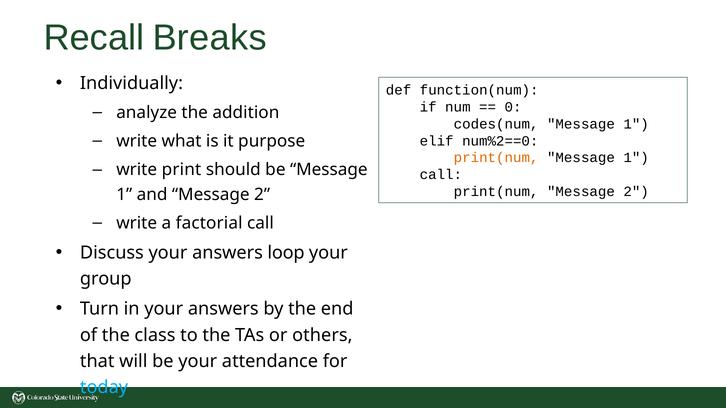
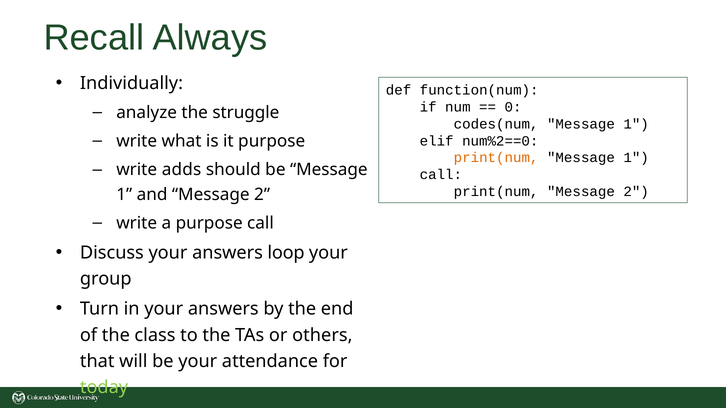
Breaks: Breaks -> Always
addition: addition -> struggle
print: print -> adds
a factorial: factorial -> purpose
today colour: light blue -> light green
